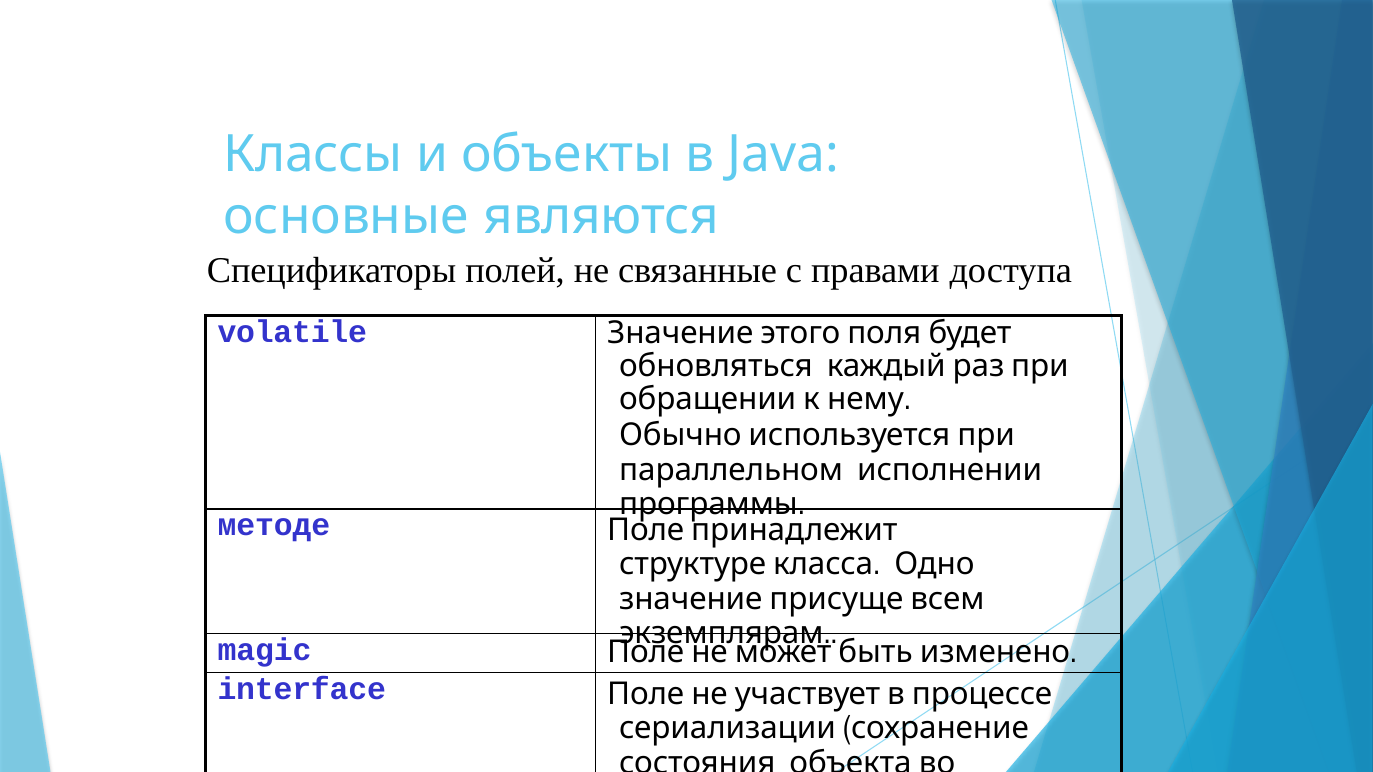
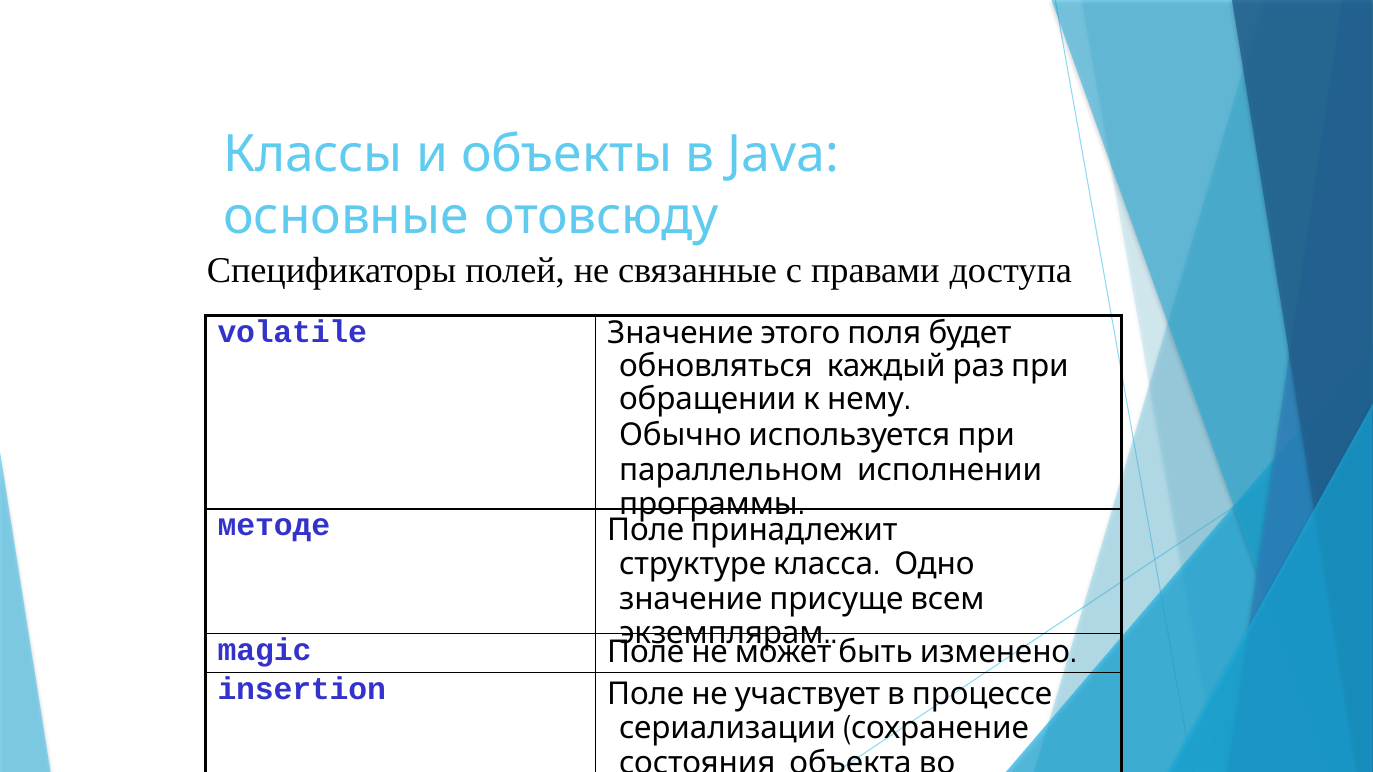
являются: являются -> отовсюду
interface: interface -> insertion
